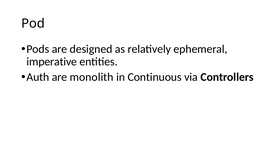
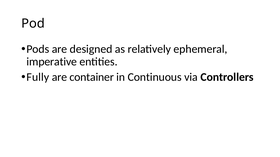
Auth: Auth -> Fully
monolith: monolith -> container
